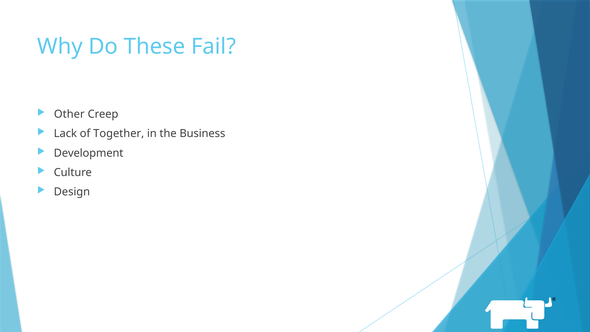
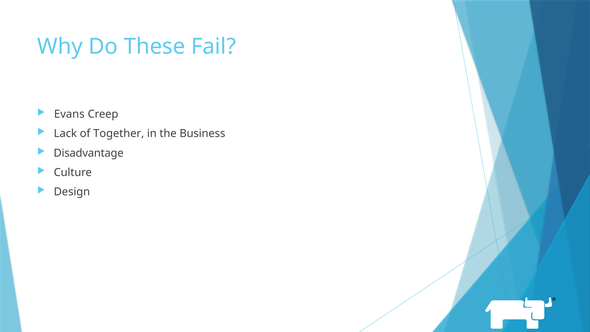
Other: Other -> Evans
Development: Development -> Disadvantage
